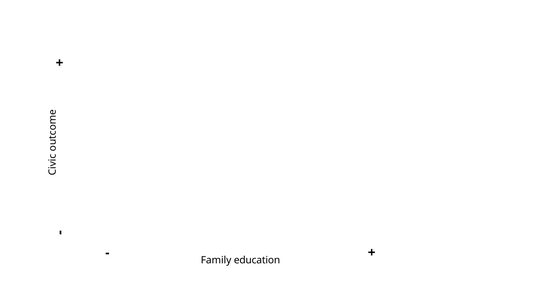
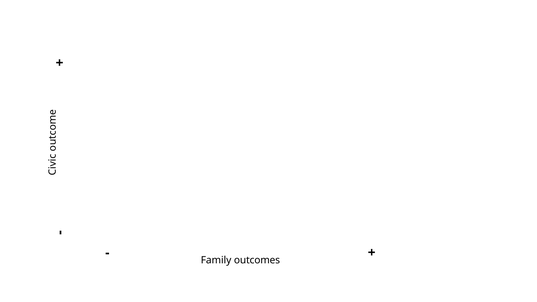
education: education -> outcomes
